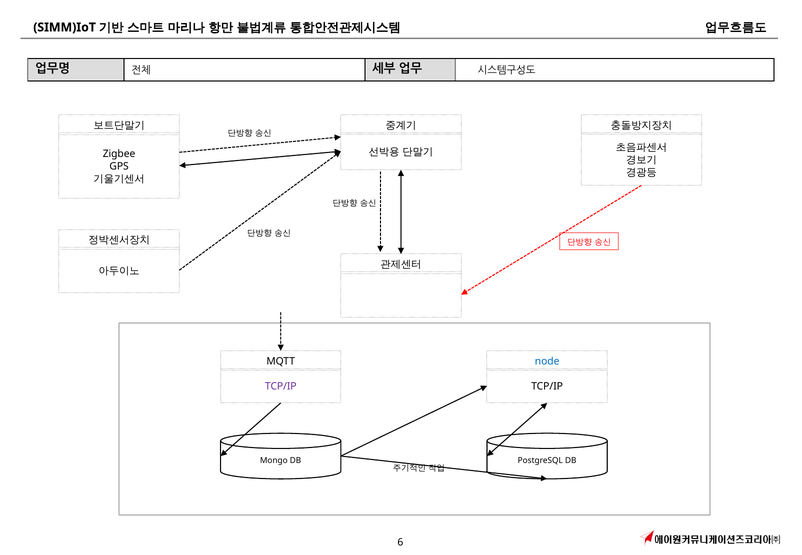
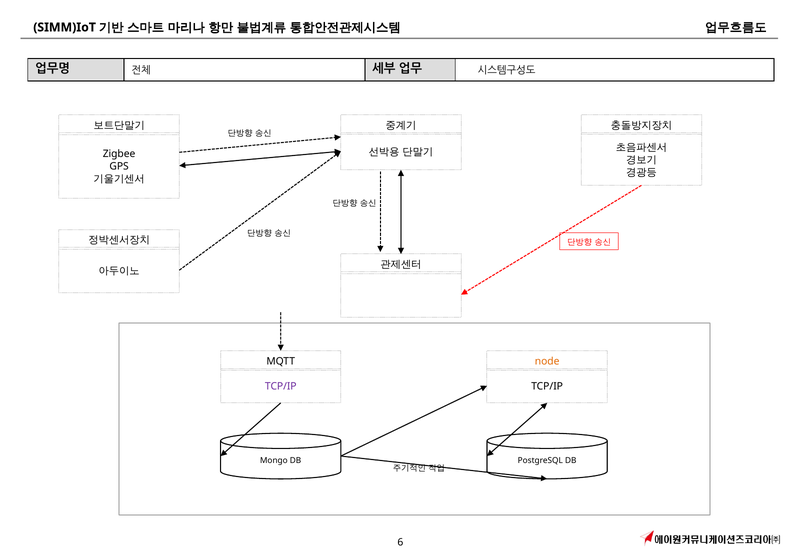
node colour: blue -> orange
